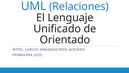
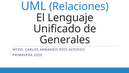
Orientado: Orientado -> Generales
